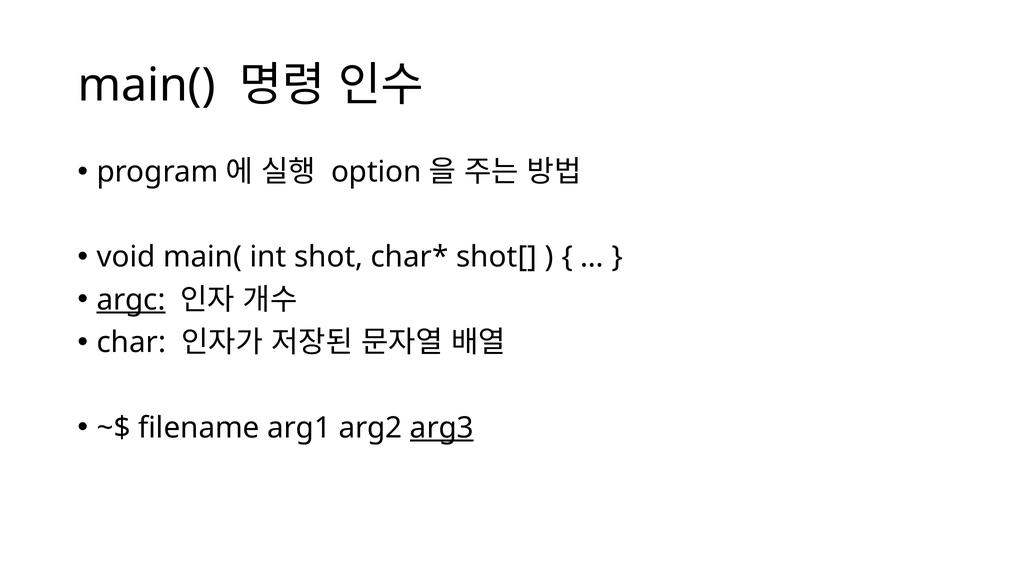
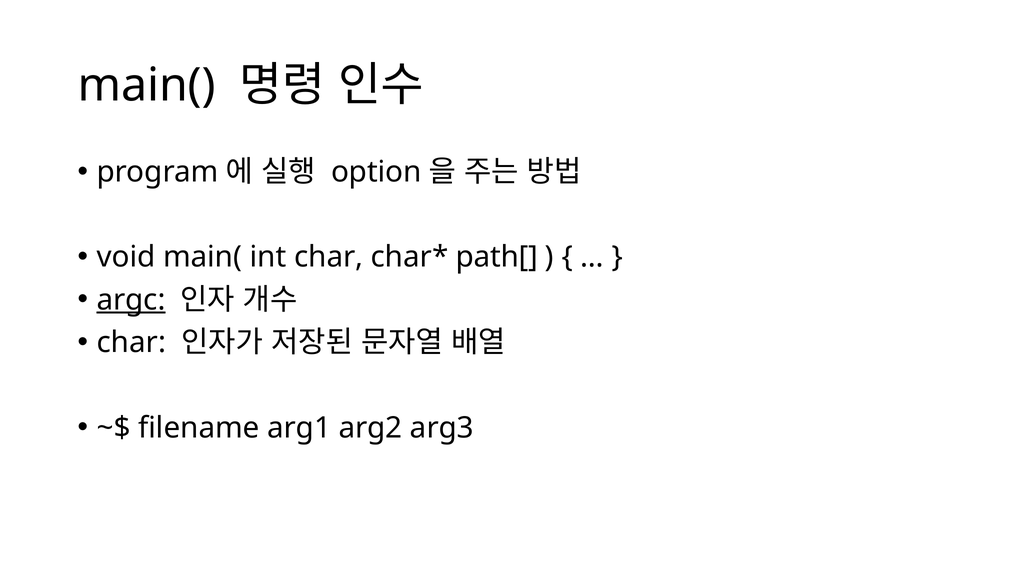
int shot: shot -> char
shot[: shot[ -> path[
arg3 underline: present -> none
